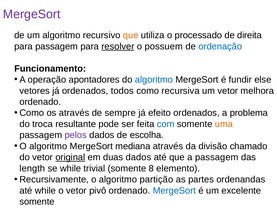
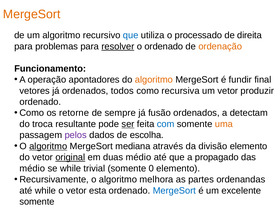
MergeSort at (32, 14) colour: purple -> orange
que at (131, 35) colour: orange -> blue
para passagem: passagem -> problemas
o possuem: possuem -> ordenado
ordenação colour: blue -> orange
algoritmo at (154, 80) colour: blue -> orange
else: else -> final
melhora: melhora -> produzir
os através: através -> retorne
efeito: efeito -> fusão
problema: problema -> detectam
ser underline: none -> present
algoritmo at (48, 146) underline: none -> present
divisão chamado: chamado -> elemento
duas dados: dados -> médio
a passagem: passagem -> propagado
length at (32, 168): length -> médio
8: 8 -> 0
partição: partição -> melhora
pivô: pivô -> esta
